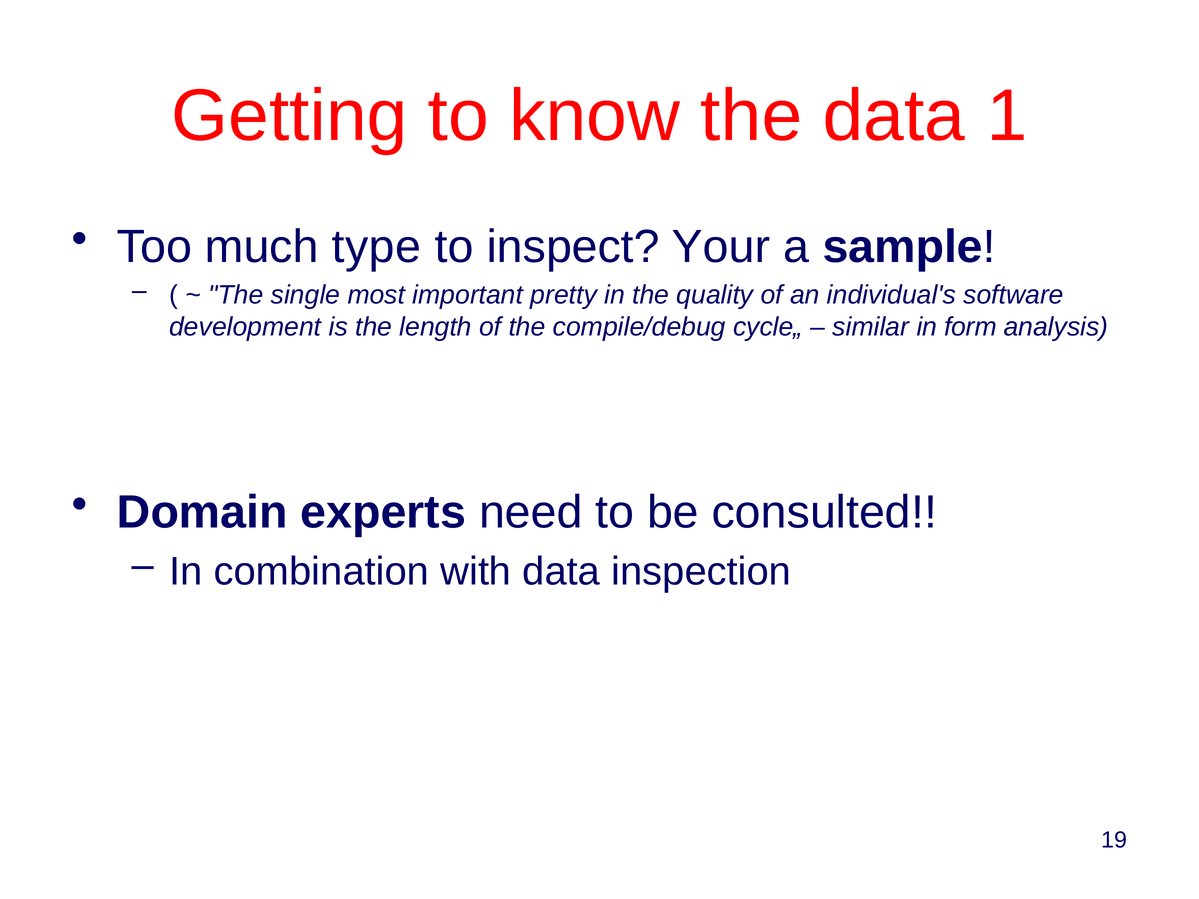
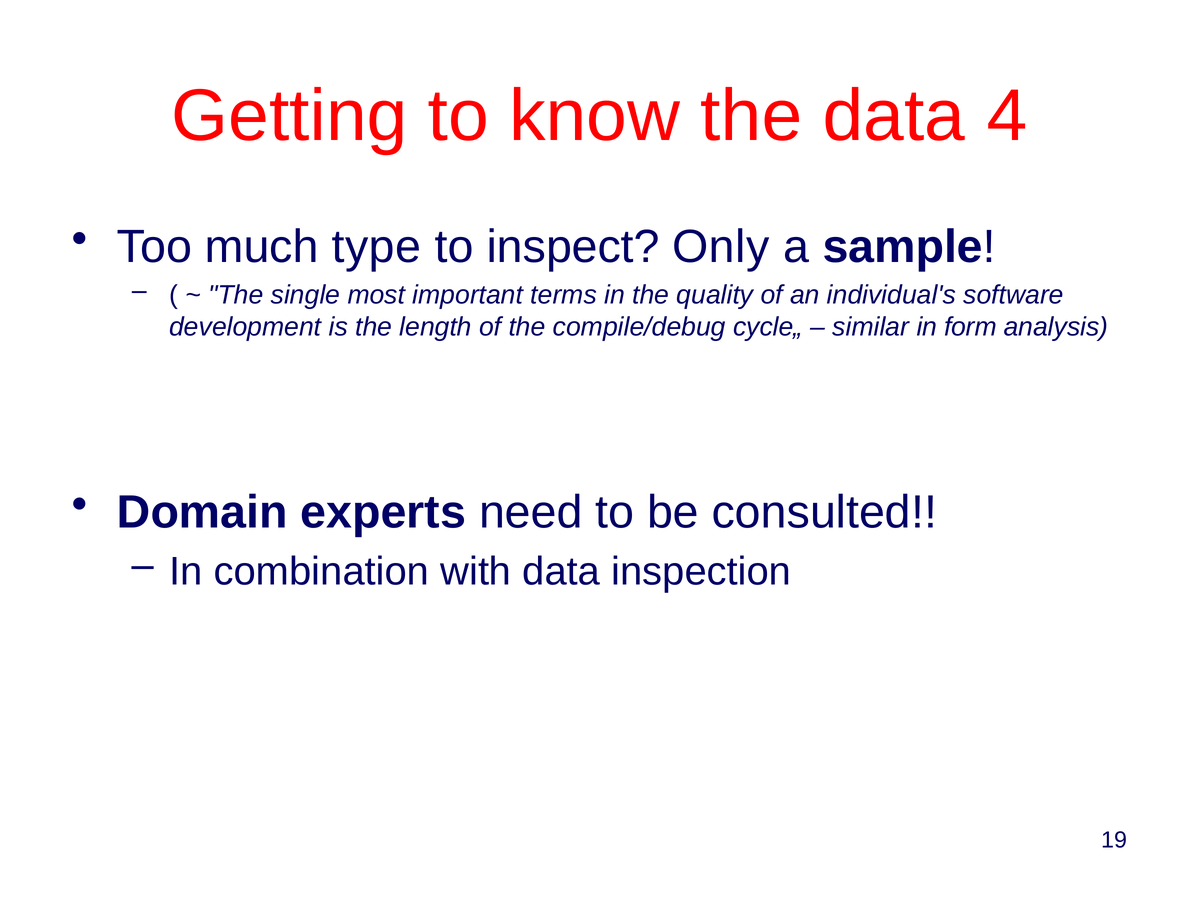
1: 1 -> 4
Your: Your -> Only
pretty: pretty -> terms
